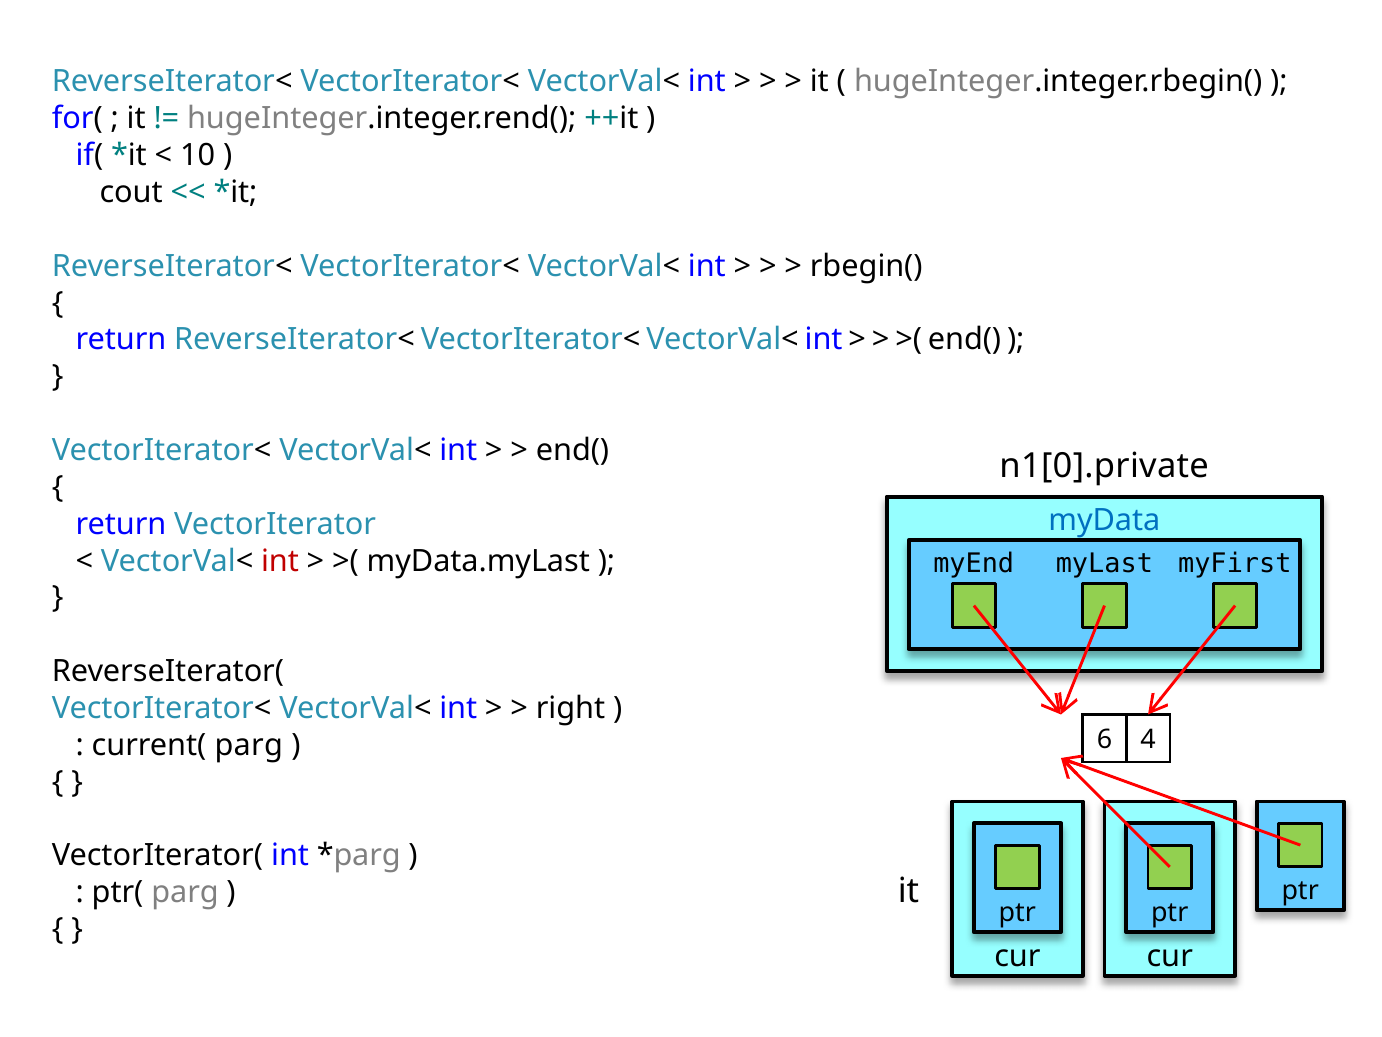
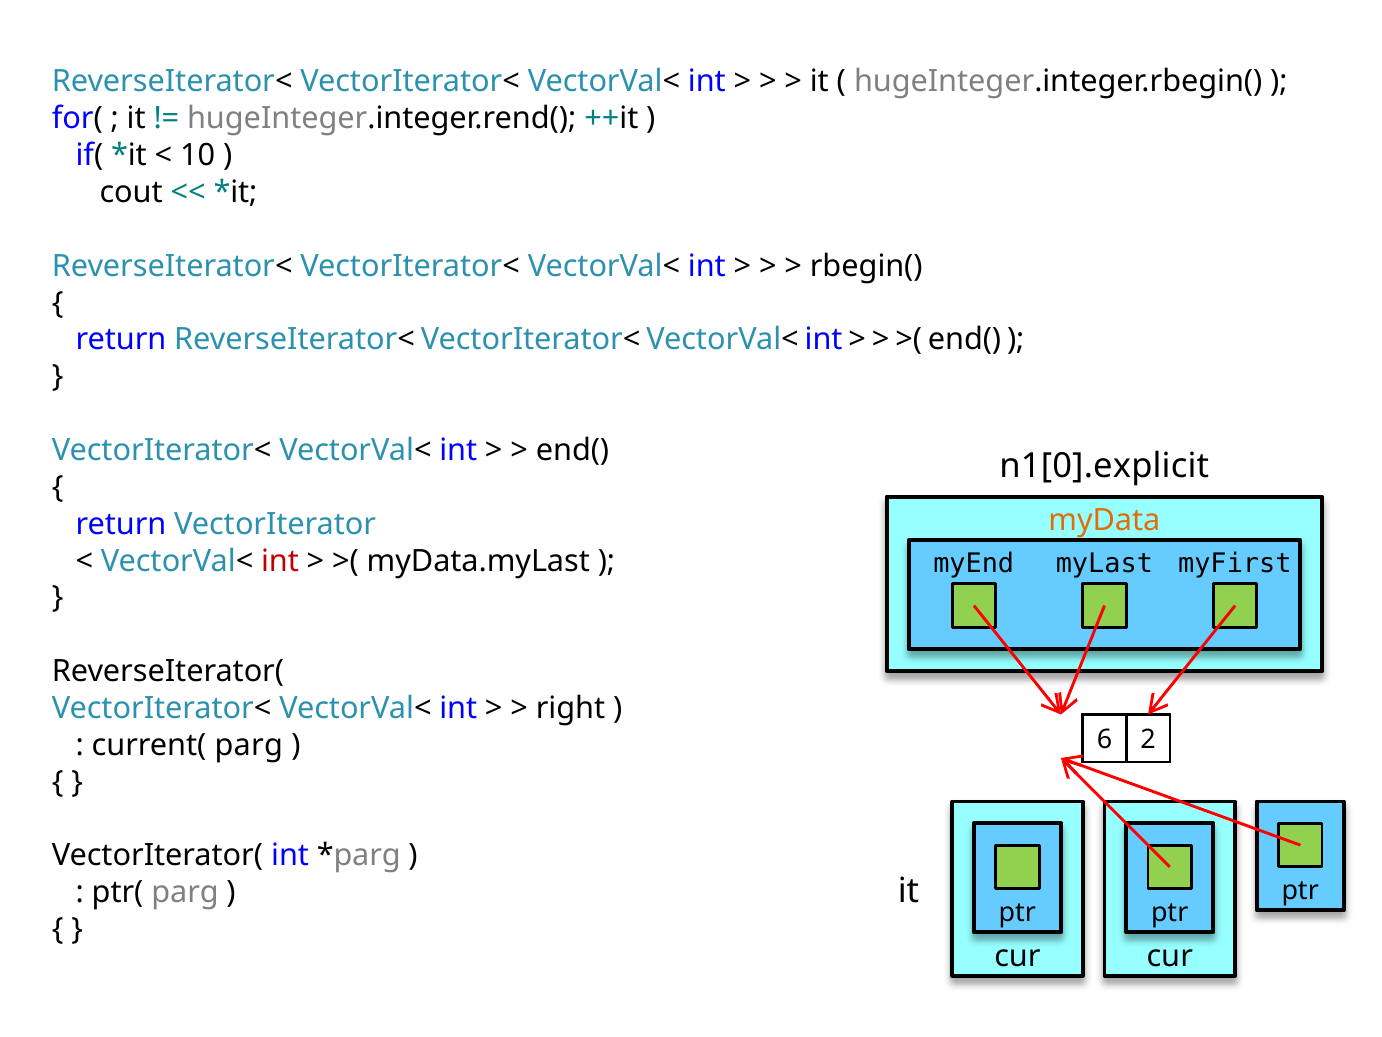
n1[0].private: n1[0].private -> n1[0].explicit
myData colour: blue -> orange
4: 4 -> 2
